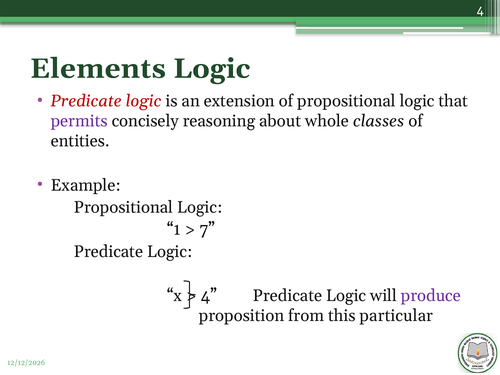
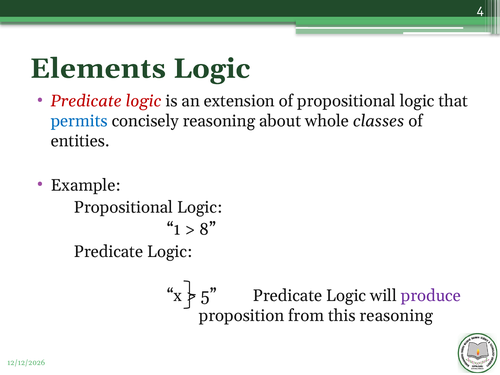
permits colour: purple -> blue
7: 7 -> 8
4 at (209, 296): 4 -> 5
this particular: particular -> reasoning
